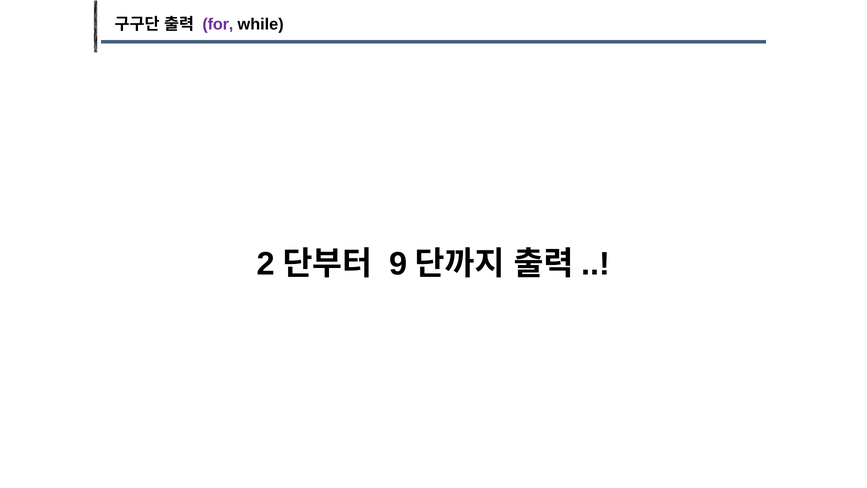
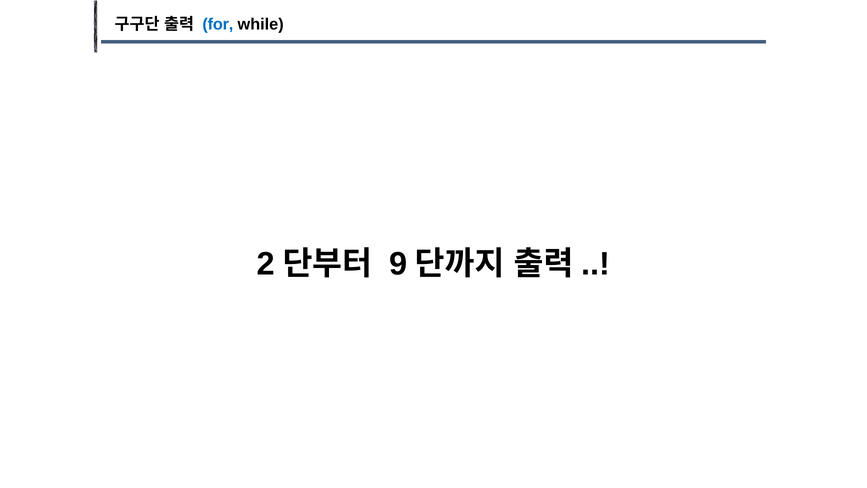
for colour: purple -> blue
